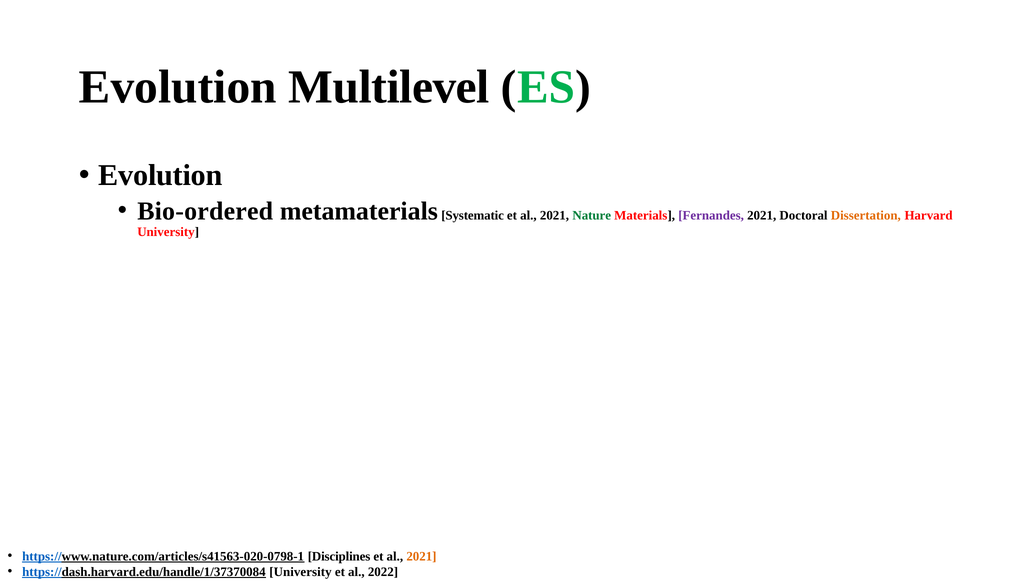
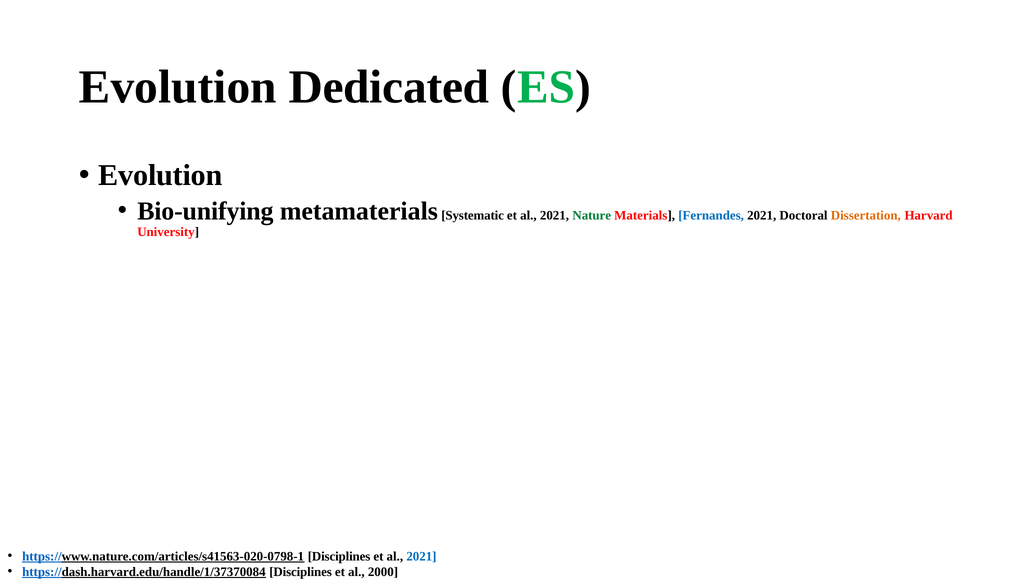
Multilevel: Multilevel -> Dedicated
Bio-ordered: Bio-ordered -> Bio-unifying
Fernandes colour: purple -> blue
2021 at (421, 556) colour: orange -> blue
https://dash.harvard.edu/handle/1/37370084 University: University -> Disciplines
2022: 2022 -> 2000
